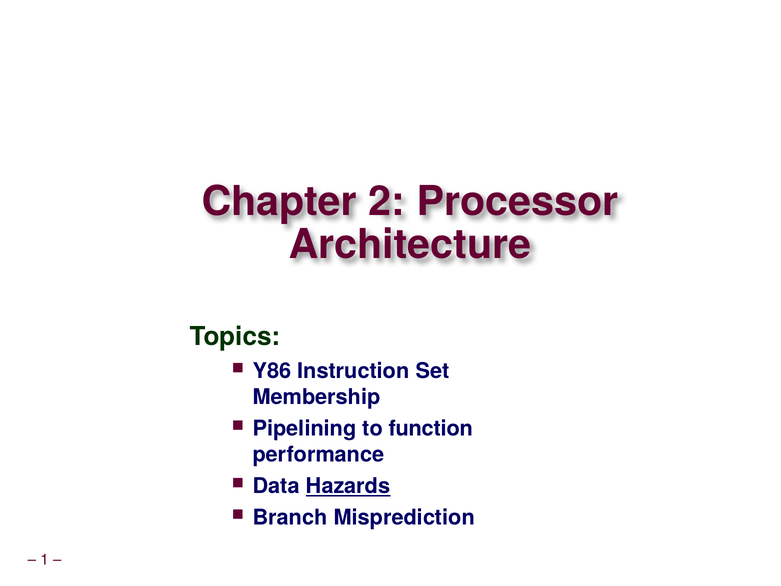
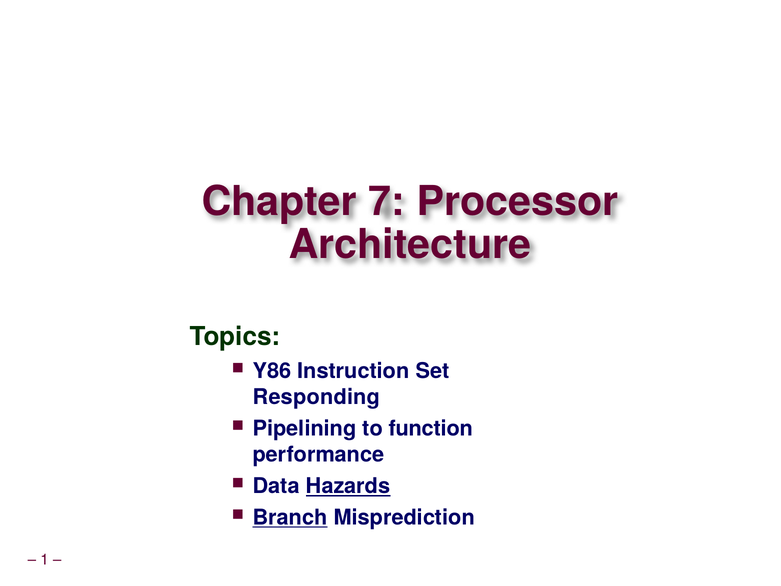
2: 2 -> 7
Membership: Membership -> Responding
Branch underline: none -> present
